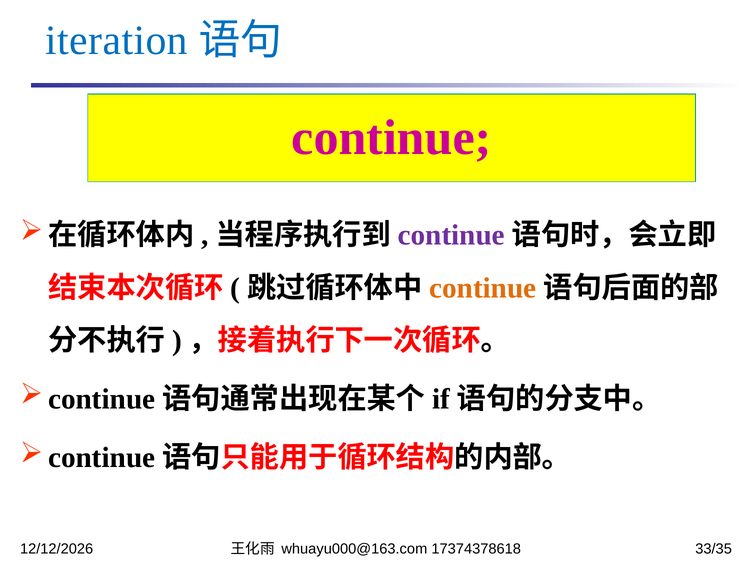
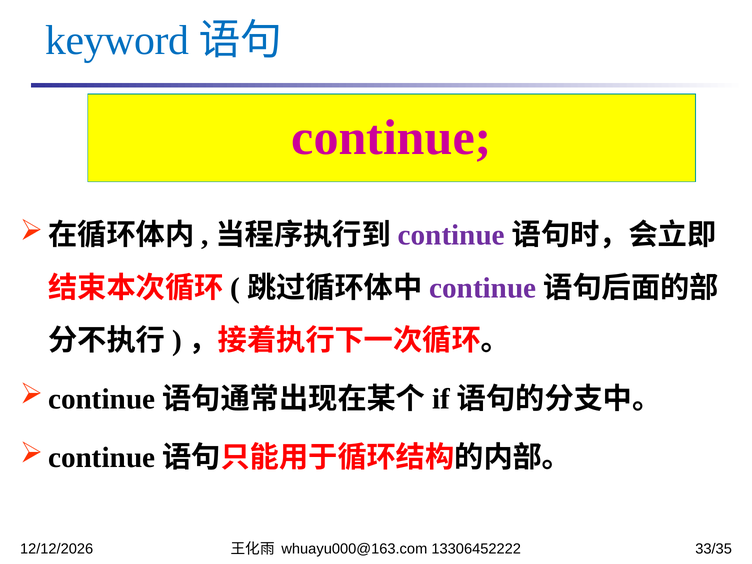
iteration: iteration -> keyword
continue at (483, 288) colour: orange -> purple
17374378618: 17374378618 -> 13306452222
